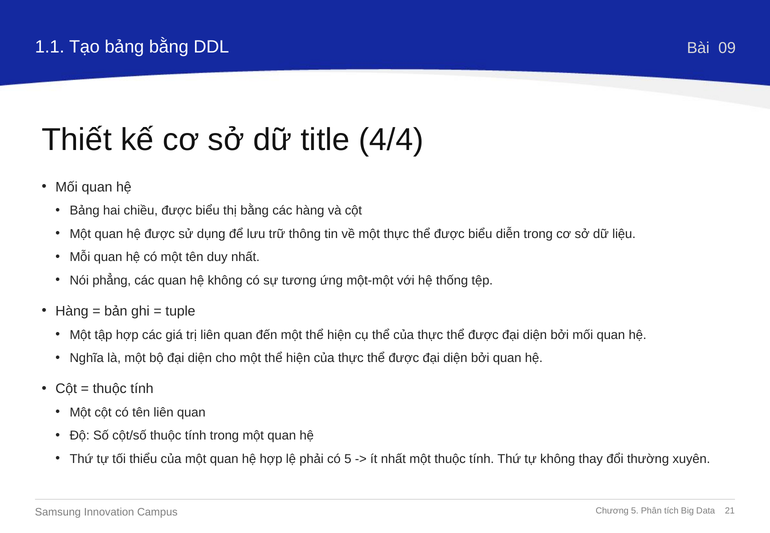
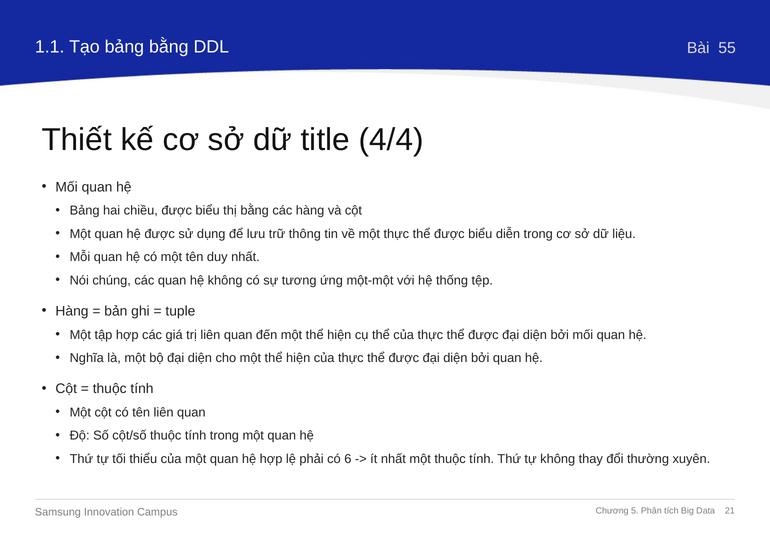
09: 09 -> 55
phẳng: phẳng -> chúng
có 5: 5 -> 6
